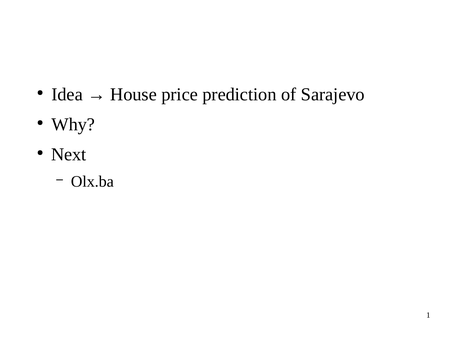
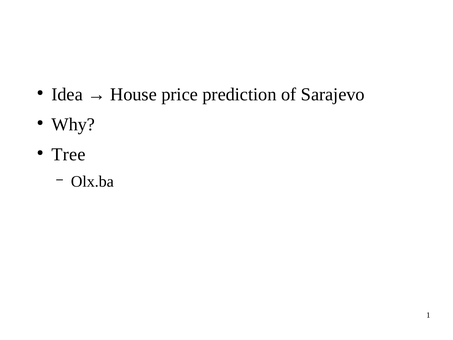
Next: Next -> Tree
